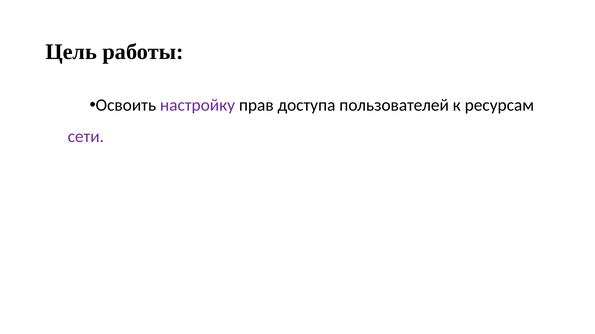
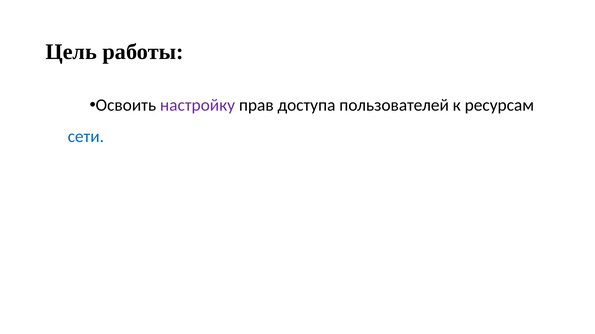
сети colour: purple -> blue
